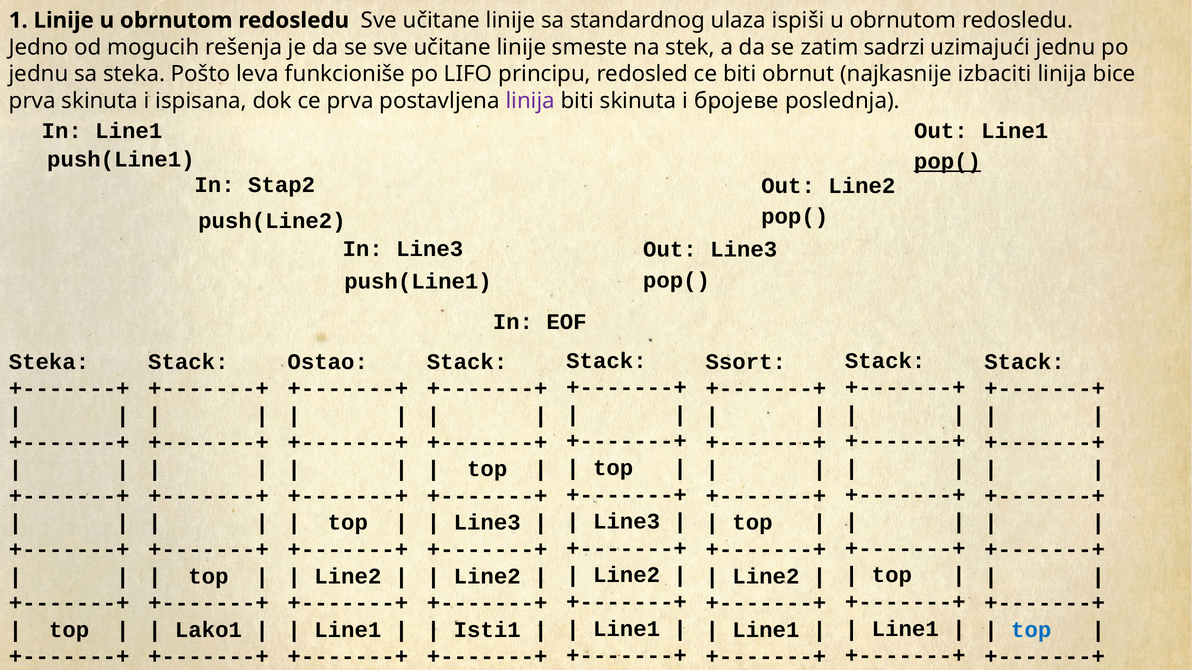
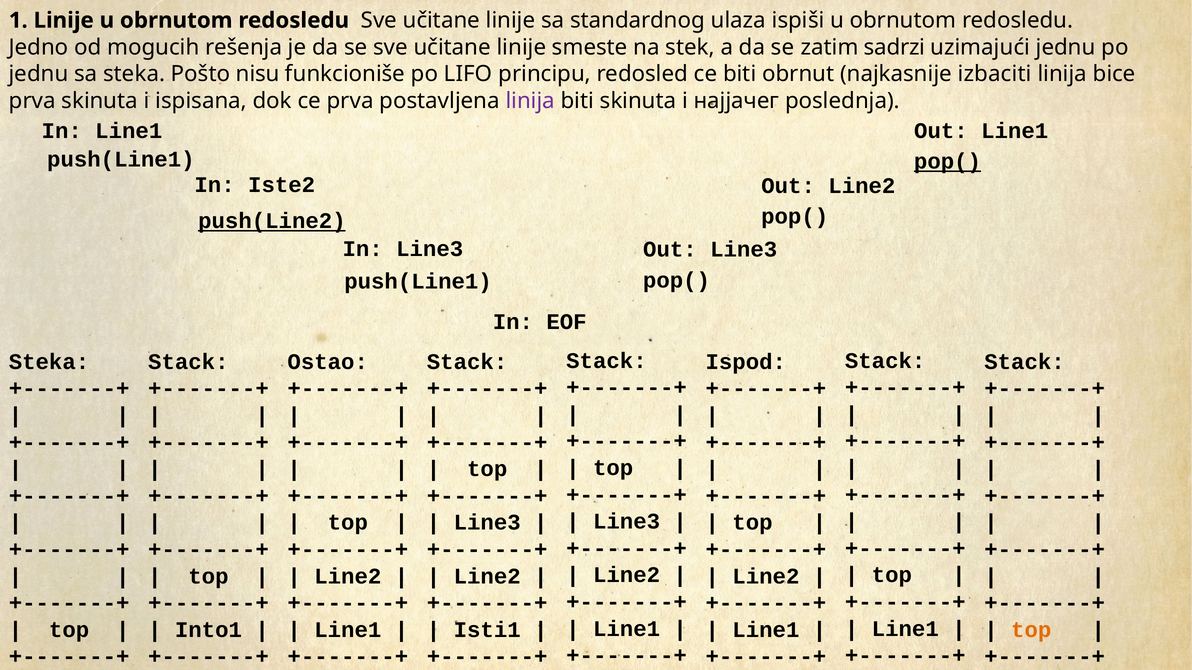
leva: leva -> nisu
бројеве: бројеве -> најјачег
Stap2: Stap2 -> Iste2
push(Line2 underline: none -> present
Ssort: Ssort -> Ispod
Lako1: Lako1 -> Into1
top at (1031, 630) colour: blue -> orange
